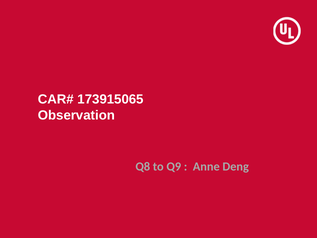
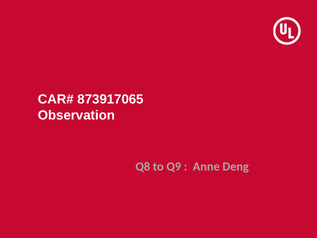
173915065: 173915065 -> 873917065
